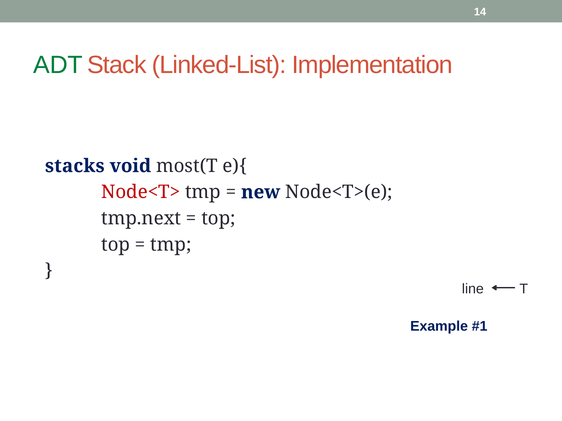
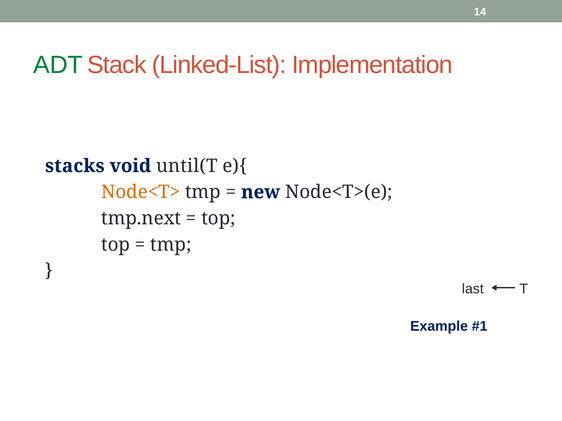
most(T: most(T -> until(T
Node<T> colour: red -> orange
line: line -> last
